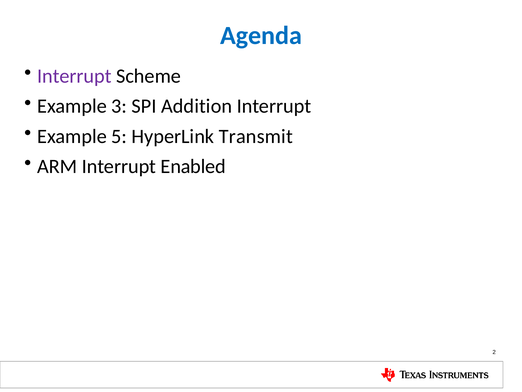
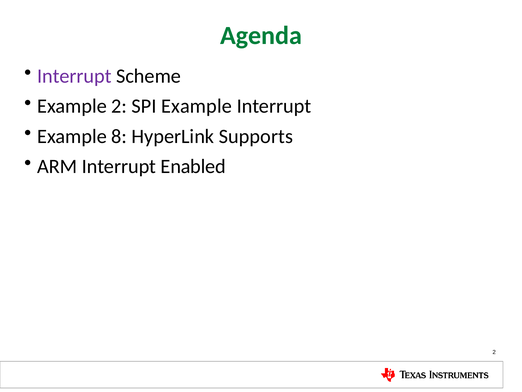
Agenda colour: blue -> green
Example 3: 3 -> 2
SPI Addition: Addition -> Example
5: 5 -> 8
Transmit: Transmit -> Supports
